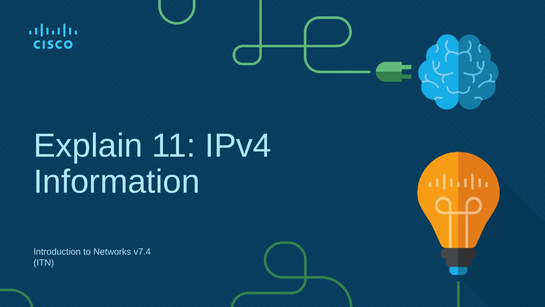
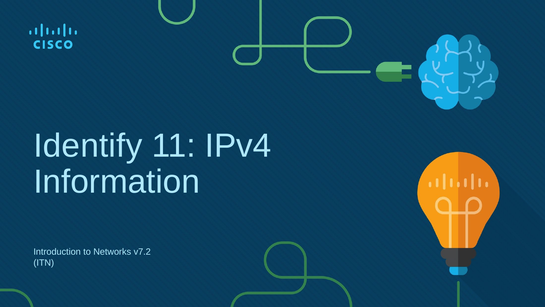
Explain: Explain -> Identify
v7.4: v7.4 -> v7.2
